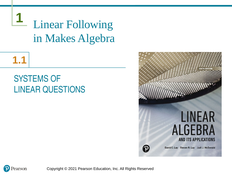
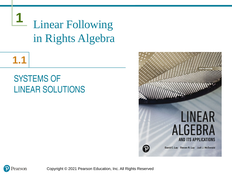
in Makes: Makes -> Rights
QUESTIONS: QUESTIONS -> SOLUTIONS
